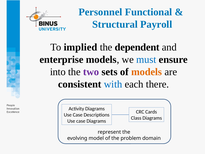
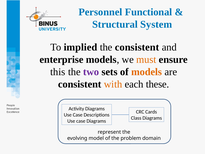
Payroll: Payroll -> System
the dependent: dependent -> consistent
must colour: blue -> orange
into: into -> this
with colour: blue -> orange
there: there -> these
